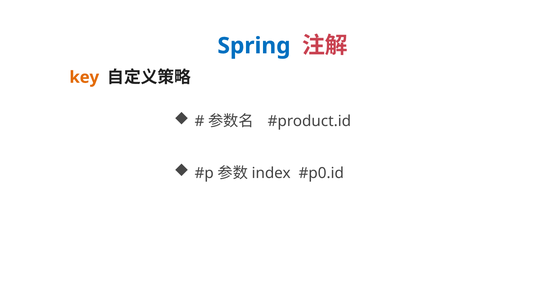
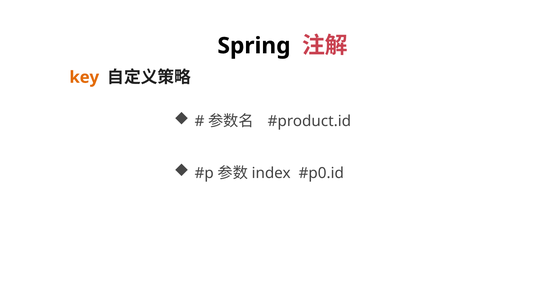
Spring colour: blue -> black
